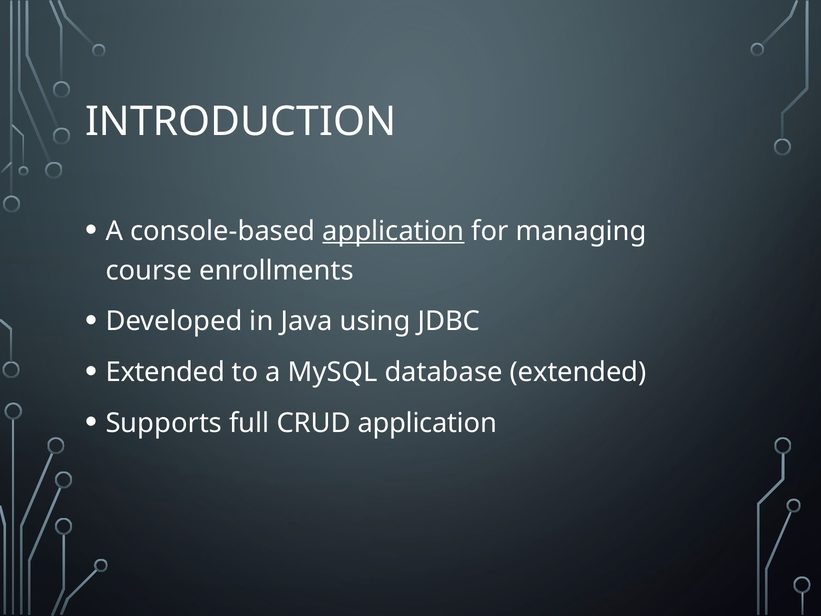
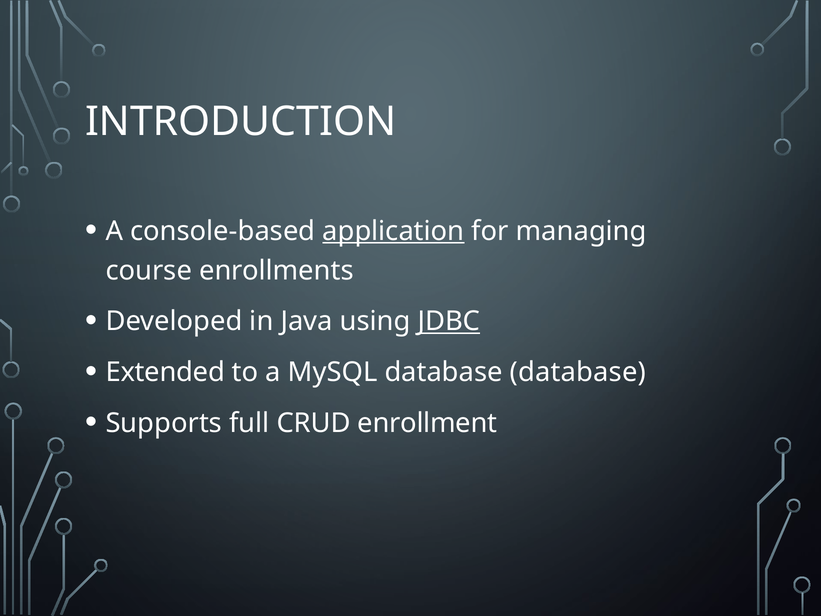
JDBC underline: none -> present
database extended: extended -> database
CRUD application: application -> enrollment
